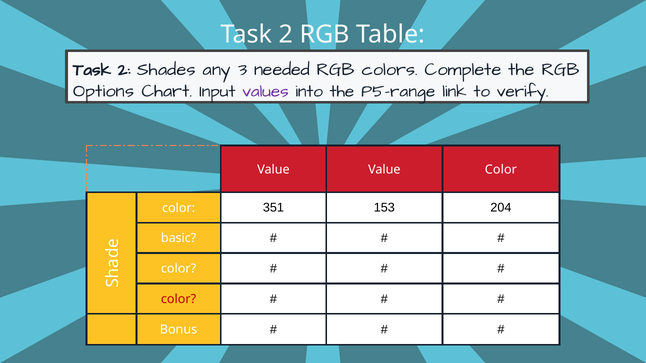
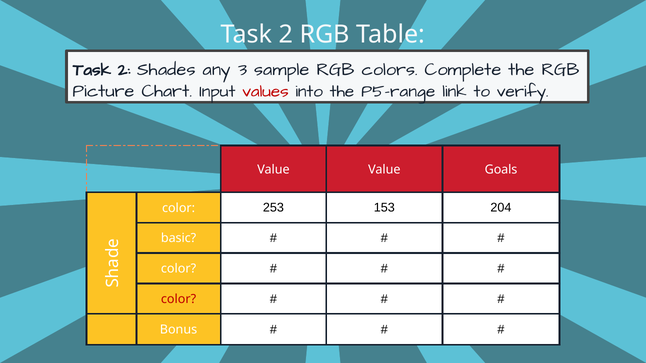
needed: needed -> sample
Options: Options -> Picture
values colour: purple -> red
Value Color: Color -> Goals
351: 351 -> 253
